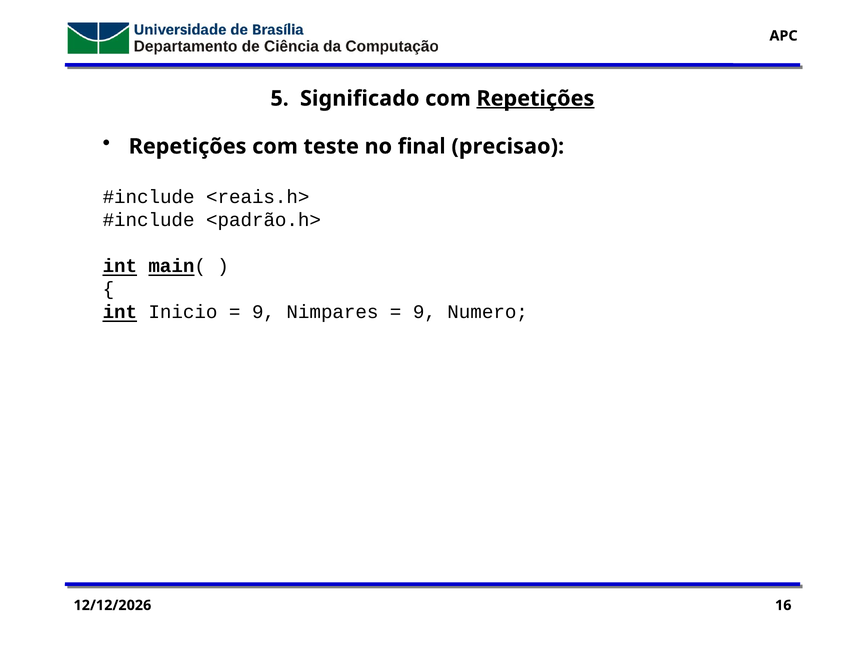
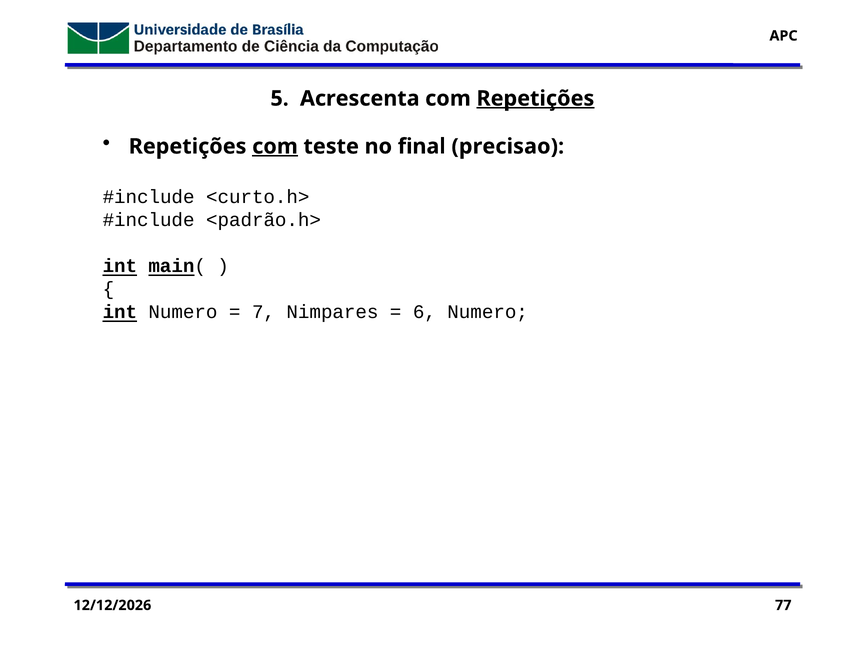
Significado: Significado -> Acrescenta
com at (275, 146) underline: none -> present
<reais.h>: <reais.h> -> <curto.h>
int Inicio: Inicio -> Numero
9 at (264, 312): 9 -> 7
9 at (424, 312): 9 -> 6
16: 16 -> 77
